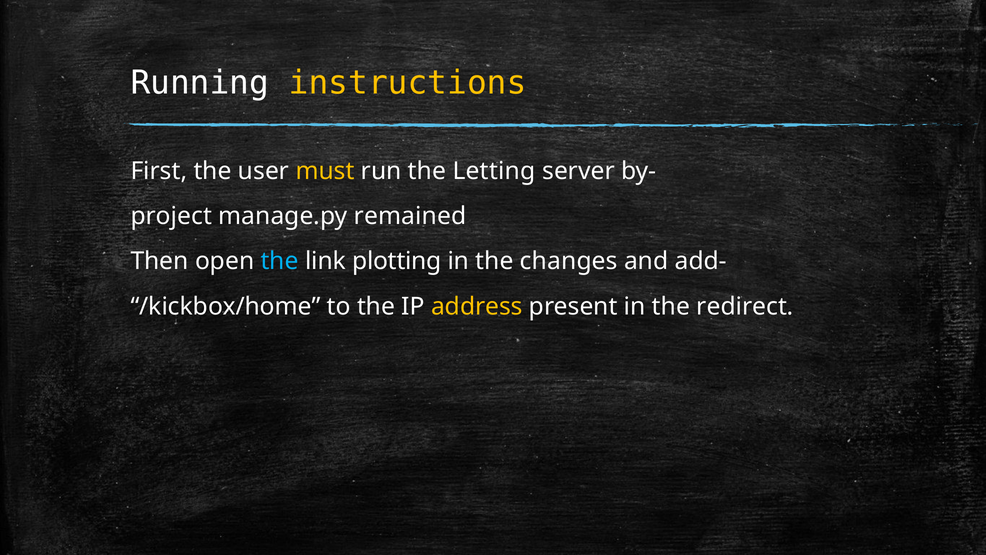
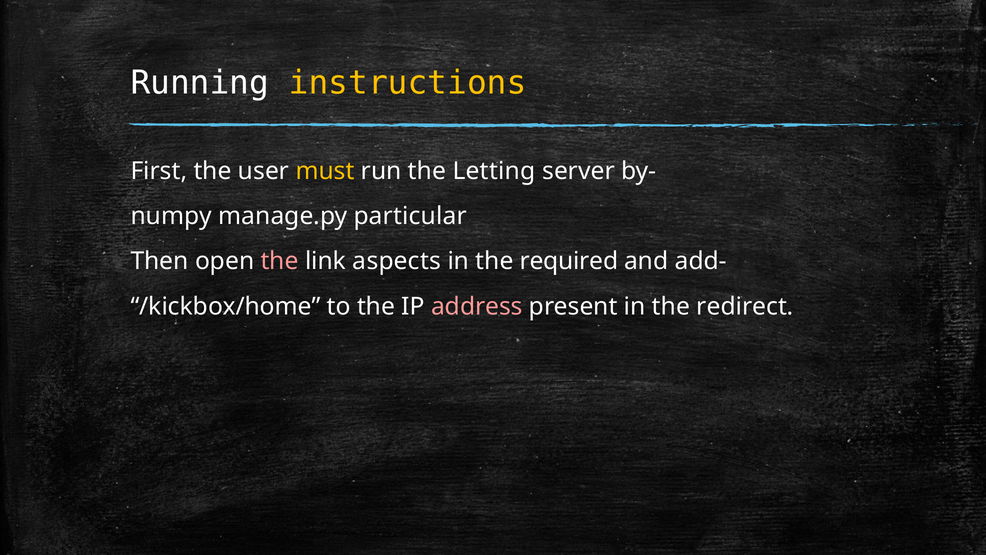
project: project -> numpy
remained: remained -> particular
the at (280, 261) colour: light blue -> pink
plotting: plotting -> aspects
changes: changes -> required
address colour: yellow -> pink
